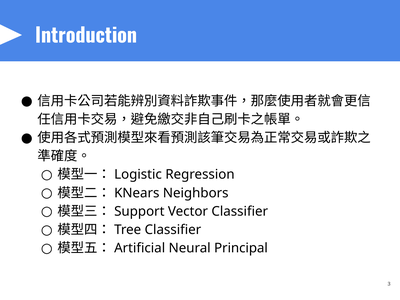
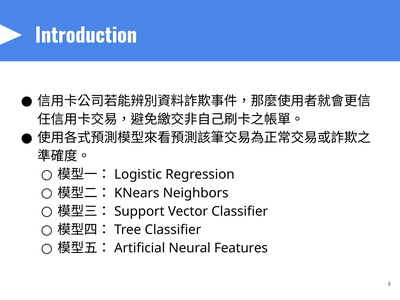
Principal: Principal -> Features
